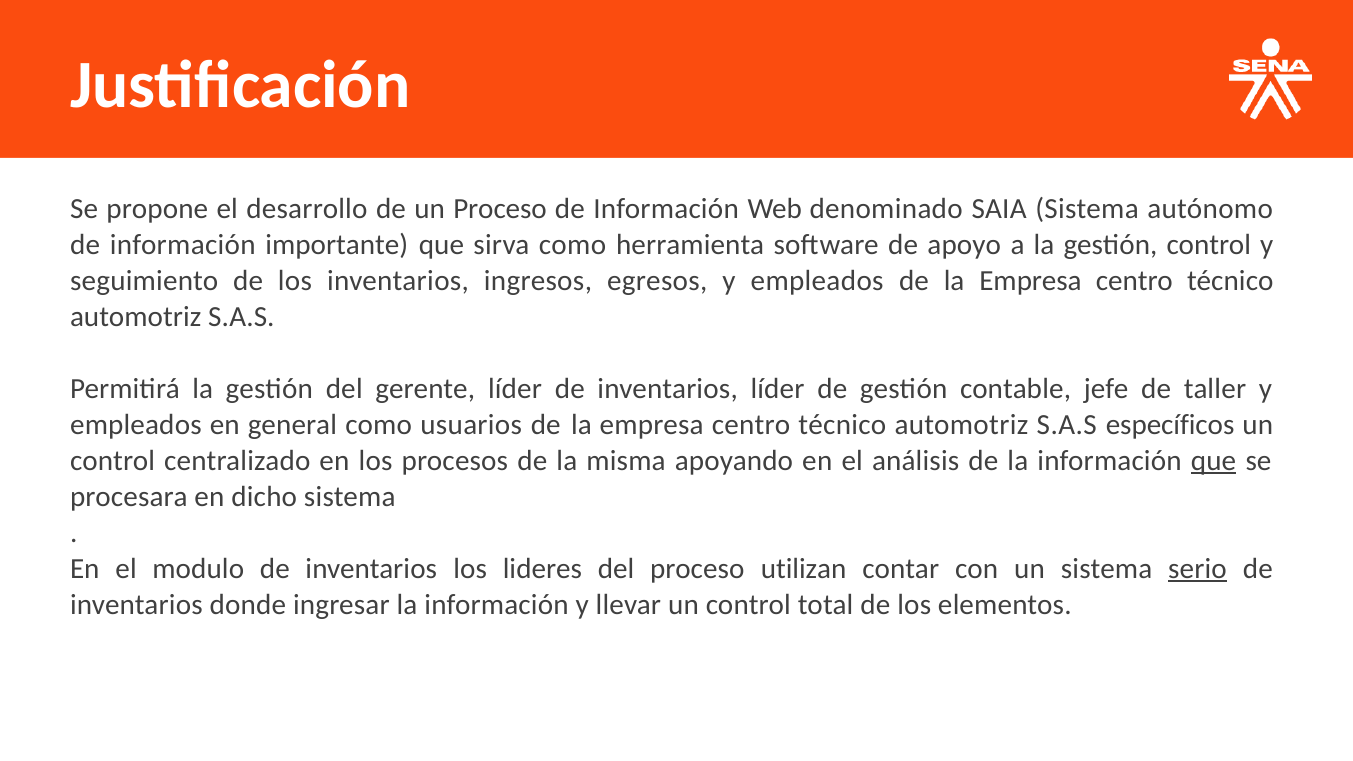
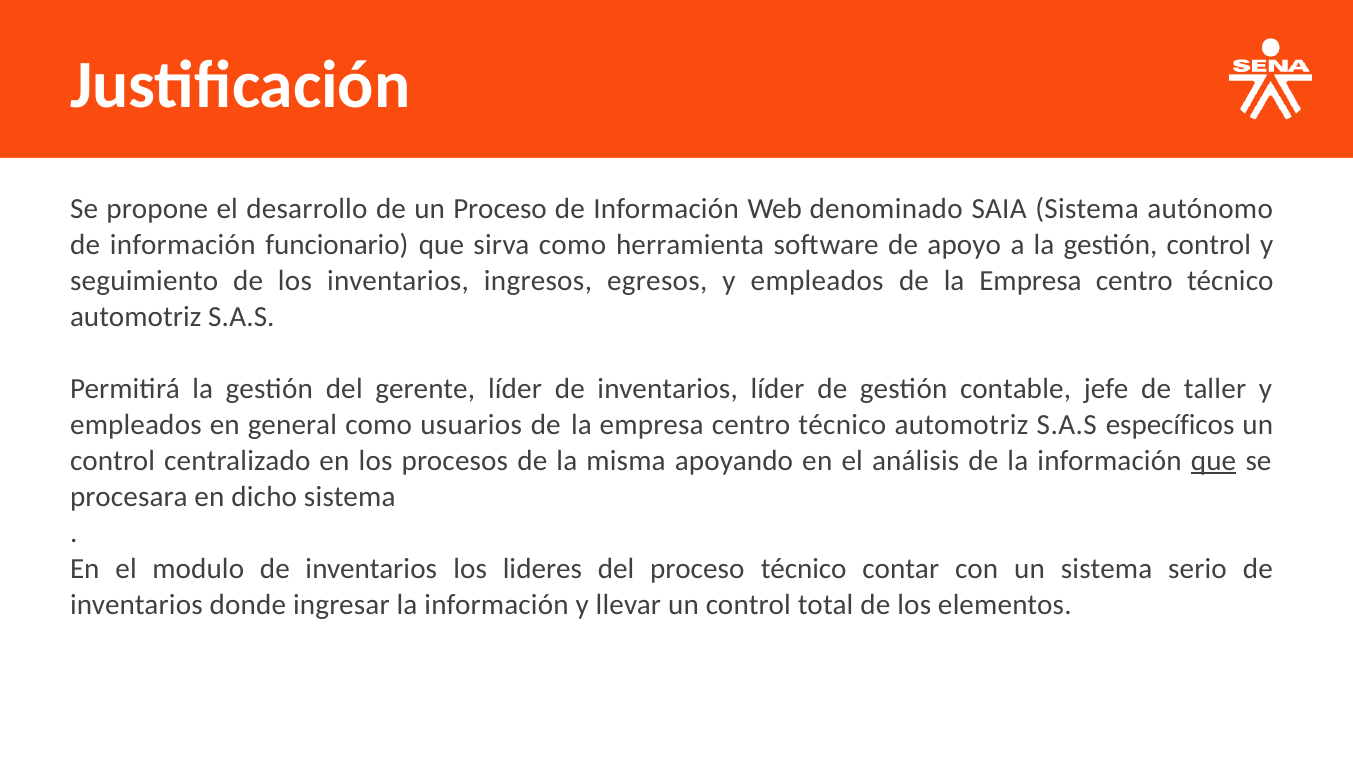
importante: importante -> funcionario
proceso utilizan: utilizan -> técnico
serio underline: present -> none
